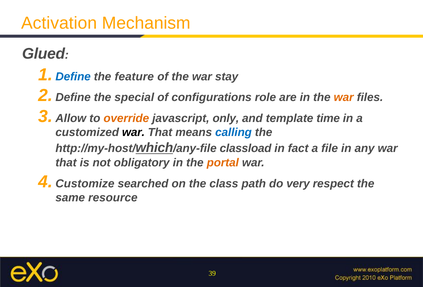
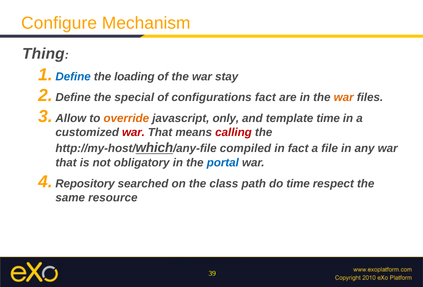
Activation: Activation -> Configure
Glued: Glued -> Thing
feature: feature -> loading
configurations role: role -> fact
war at (133, 132) colour: black -> red
calling colour: blue -> red
classload: classload -> compiled
portal colour: orange -> blue
Customize: Customize -> Repository
do very: very -> time
